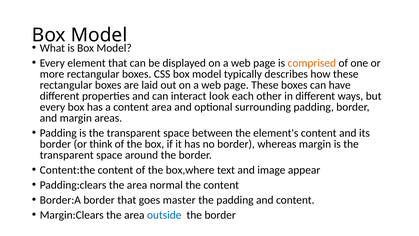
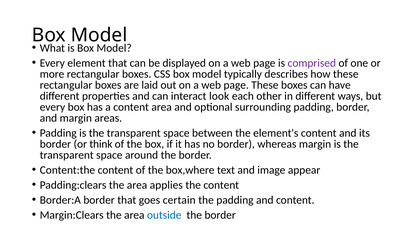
comprised colour: orange -> purple
normal: normal -> applies
master: master -> certain
